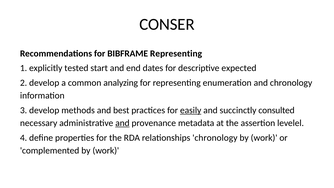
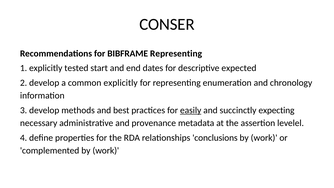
common analyzing: analyzing -> explicitly
consulted: consulted -> expecting
and at (122, 123) underline: present -> none
relationships chronology: chronology -> conclusions
